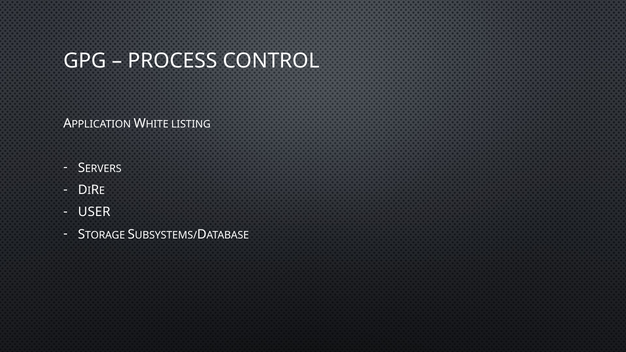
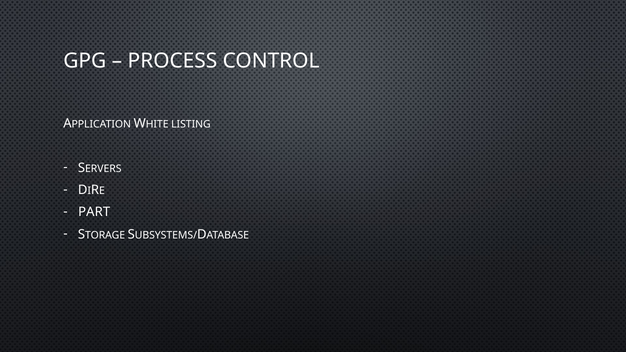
USER: USER -> PART
